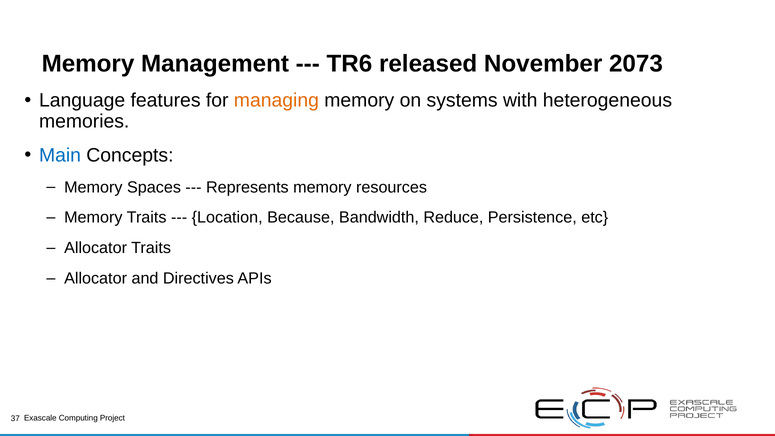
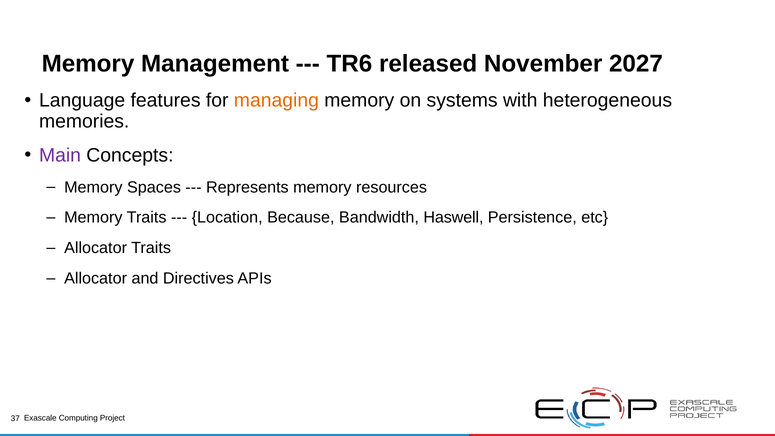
2073: 2073 -> 2027
Main colour: blue -> purple
Reduce: Reduce -> Haswell
